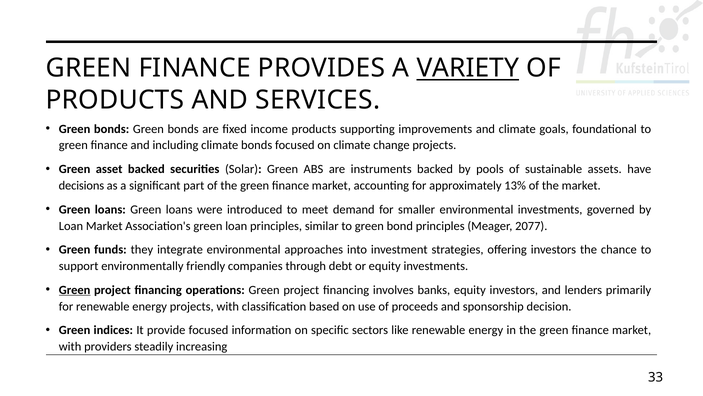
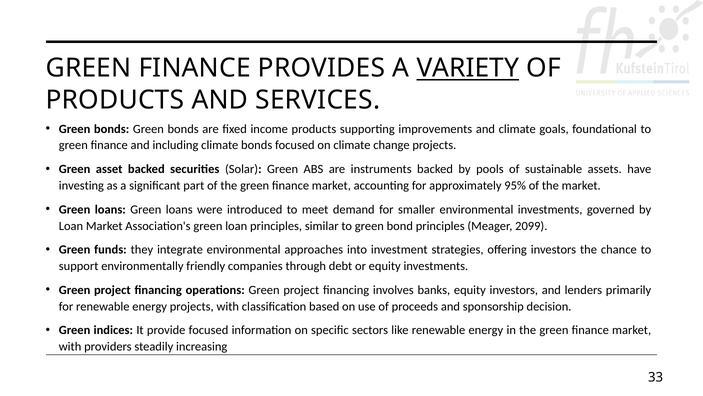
decisions: decisions -> investing
13%: 13% -> 95%
2077: 2077 -> 2099
Green at (75, 290) underline: present -> none
